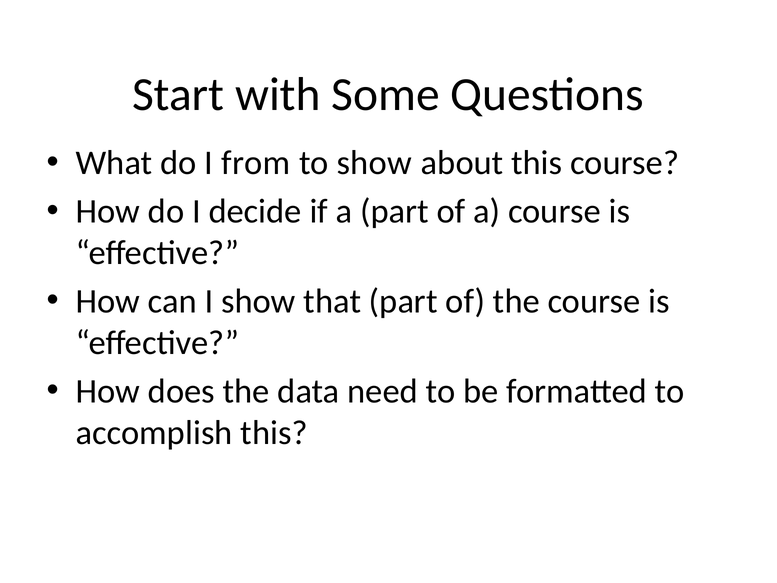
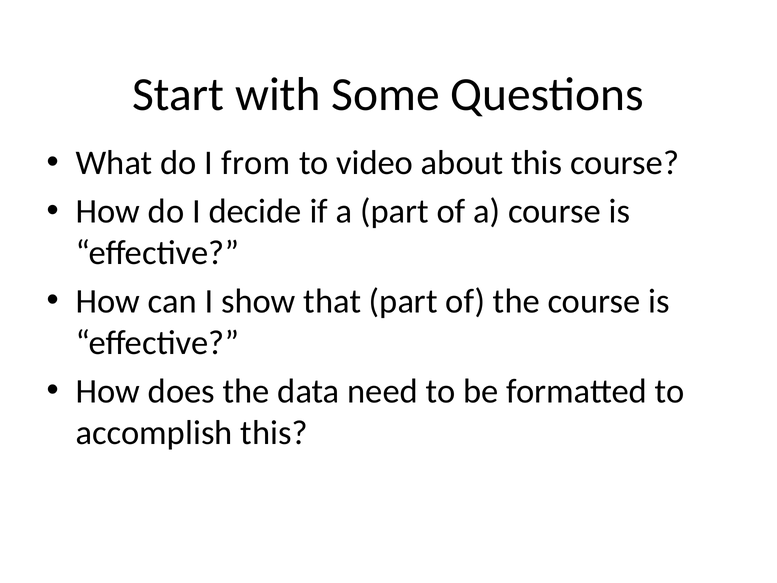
to show: show -> video
